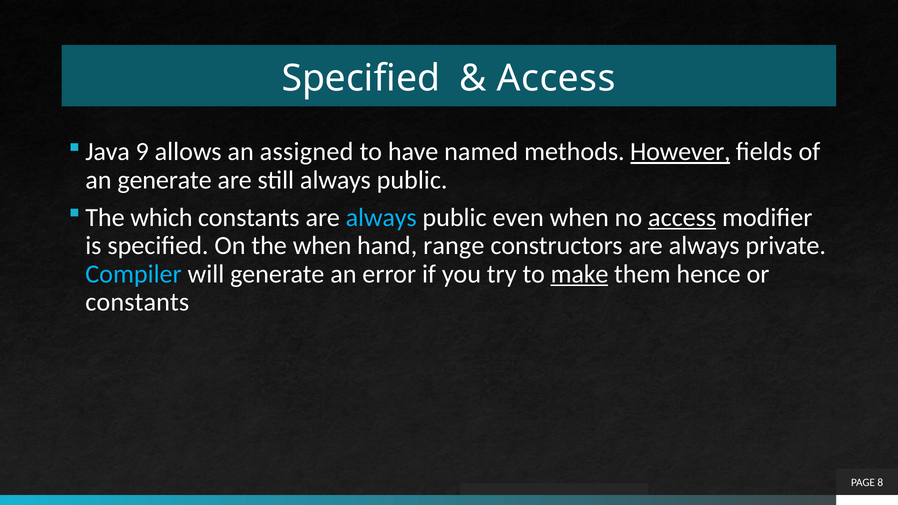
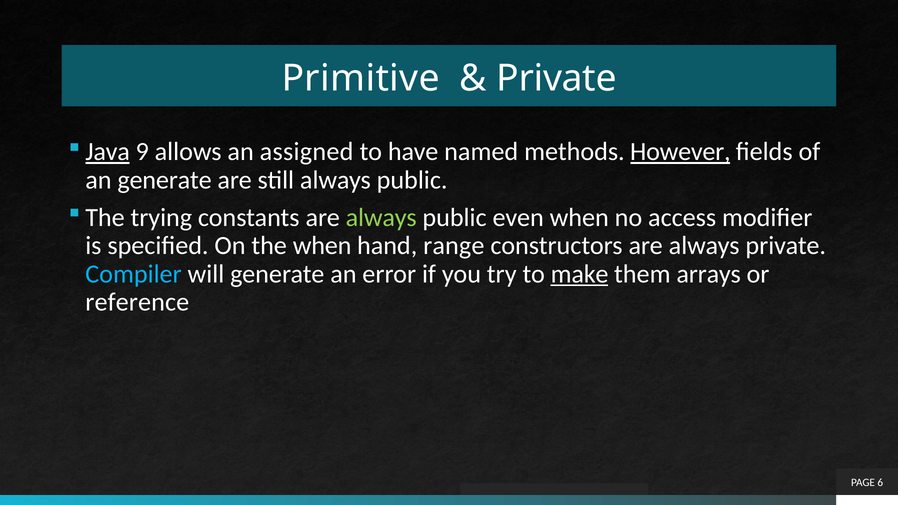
Specified at (361, 78): Specified -> Primitive
Access at (556, 78): Access -> Private
Java underline: none -> present
which: which -> trying
always at (381, 218) colour: light blue -> light green
access at (682, 218) underline: present -> none
hence: hence -> arrays
constants at (137, 302): constants -> reference
8: 8 -> 6
